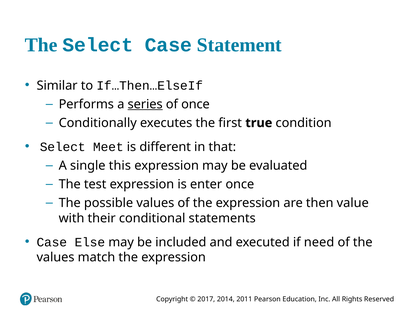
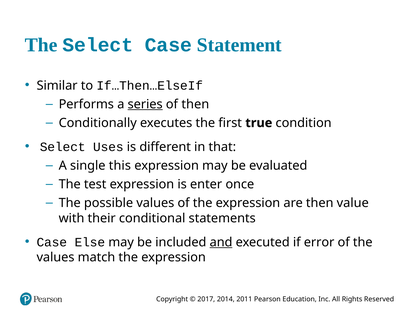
of once: once -> then
Meet: Meet -> Uses
and underline: none -> present
need: need -> error
